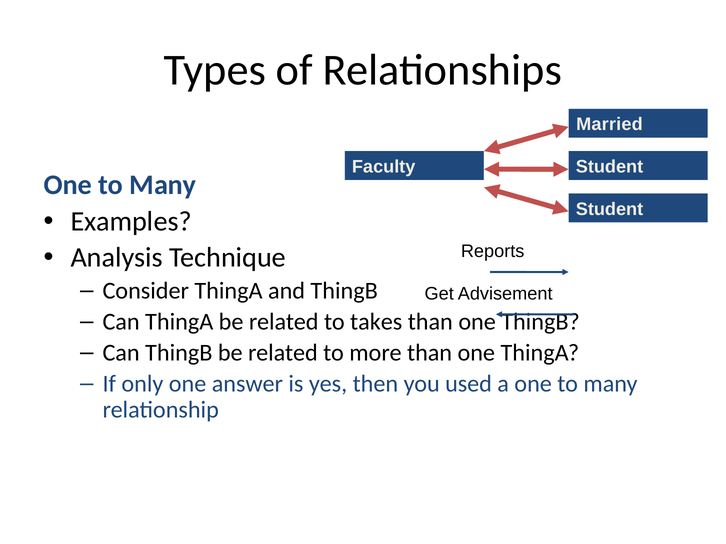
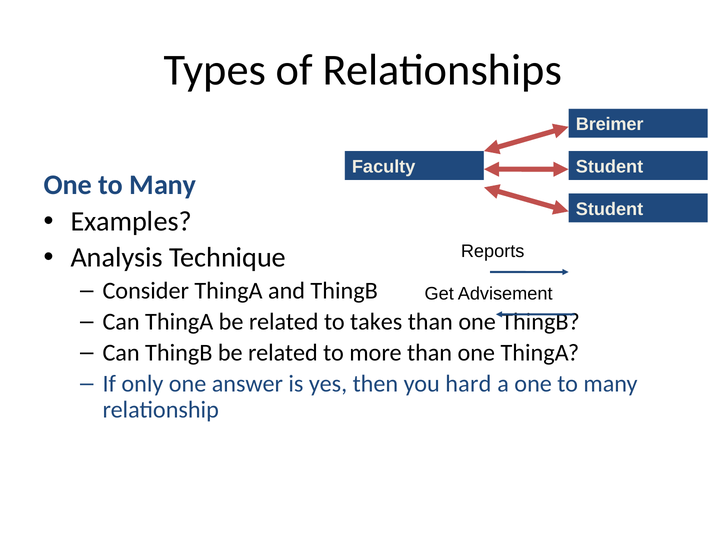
Married: Married -> Breimer
used: used -> hard
